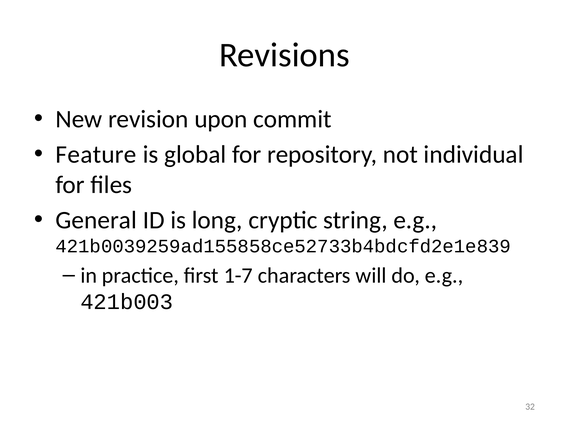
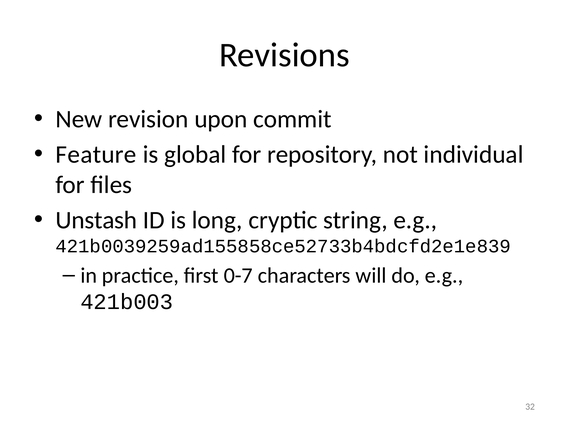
General: General -> Unstash
1-7: 1-7 -> 0-7
